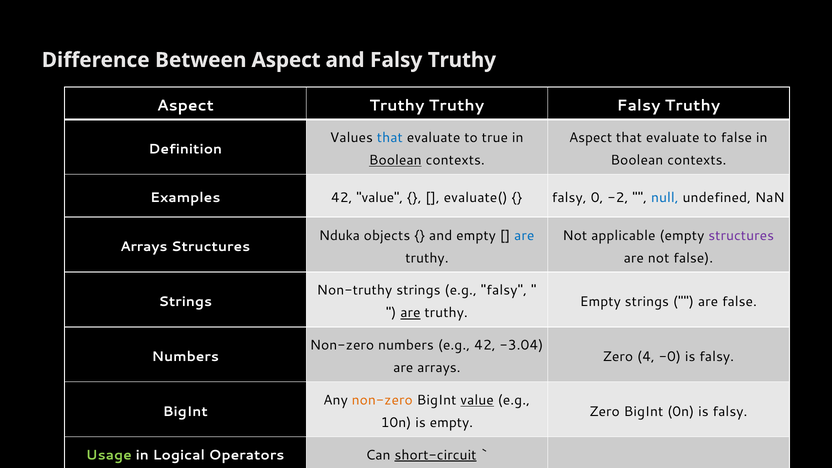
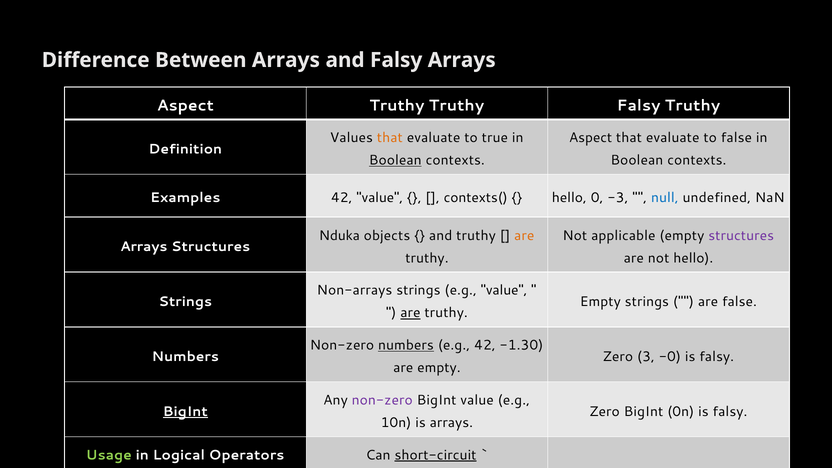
Between Aspect: Aspect -> Arrays
and Falsy Truthy: Truthy -> Arrays
that at (390, 138) colour: blue -> orange
evaluate(: evaluate( -> contexts(
falsy at (569, 198): falsy -> hello
-2: -2 -> -3
and empty: empty -> truthy
are at (524, 235) colour: blue -> orange
not false: false -> hello
Non-truthy: Non-truthy -> Non-arrays
e.g falsy: falsy -> value
numbers at (406, 345) underline: none -> present
-3.04: -3.04 -> -1.30
4: 4 -> 3
are arrays: arrays -> empty
non-zero at (382, 400) colour: orange -> purple
value at (477, 400) underline: present -> none
BigInt at (185, 411) underline: none -> present
is empty: empty -> arrays
